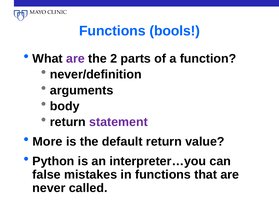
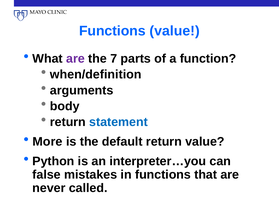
Functions bools: bools -> value
2: 2 -> 7
never/definition: never/definition -> when/definition
statement colour: purple -> blue
